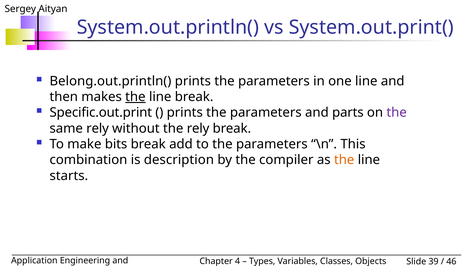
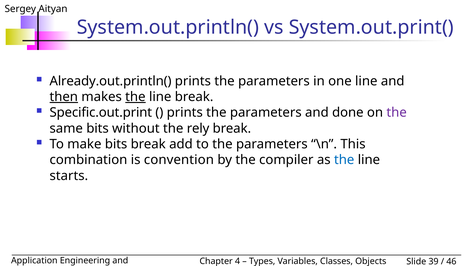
Belong.out.println(: Belong.out.println( -> Already.out.println(
then underline: none -> present
parts: parts -> done
same rely: rely -> bits
description: description -> convention
the at (344, 160) colour: orange -> blue
